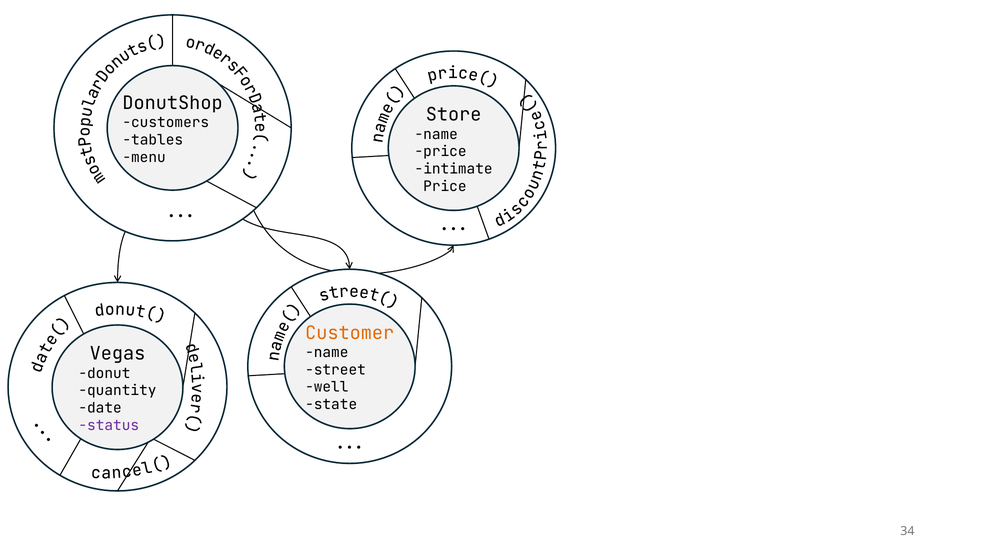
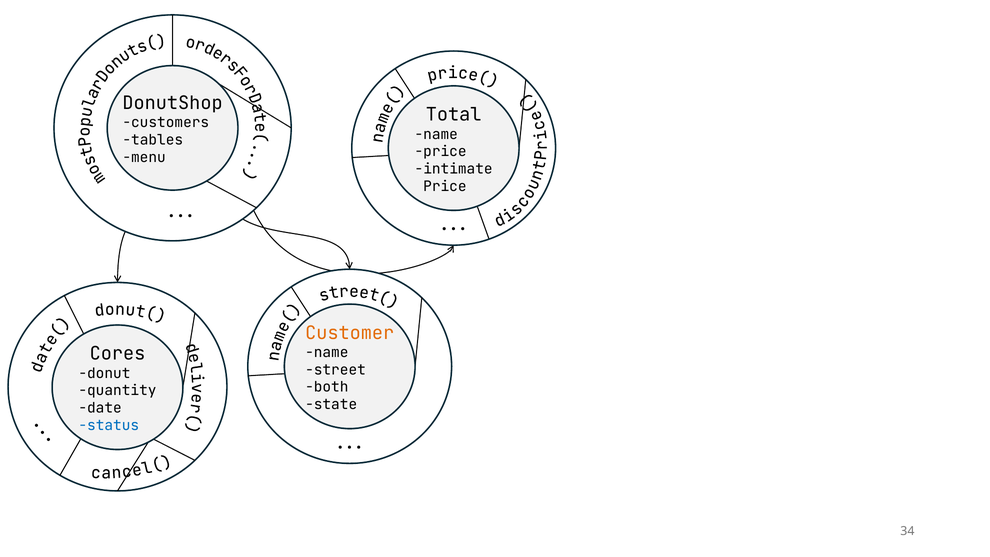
Store: Store -> Total
Vegas: Vegas -> Cores
well: well -> both
status colour: purple -> blue
